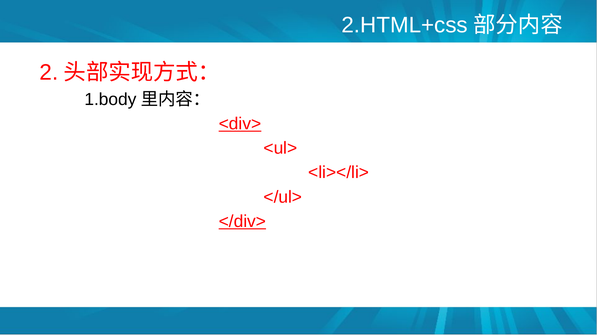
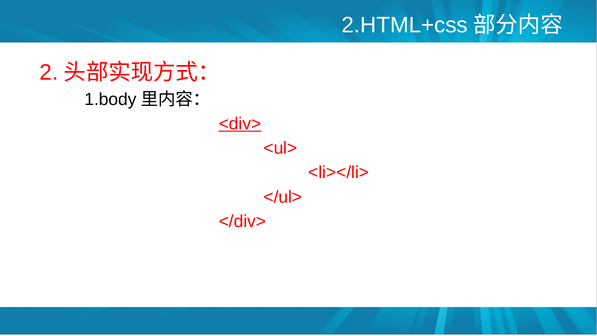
</div> underline: present -> none
